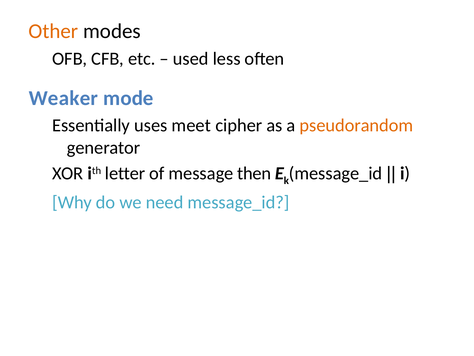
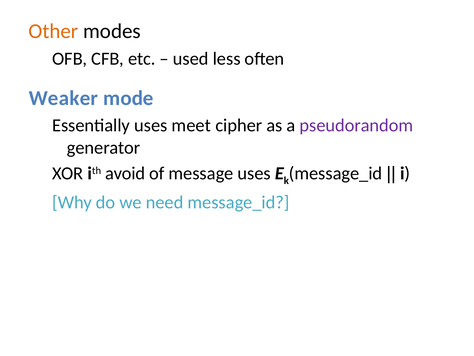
pseudorandom colour: orange -> purple
letter: letter -> avoid
message then: then -> uses
